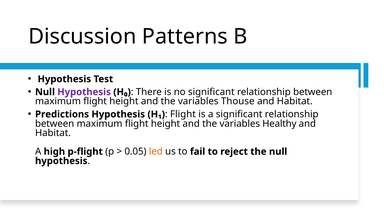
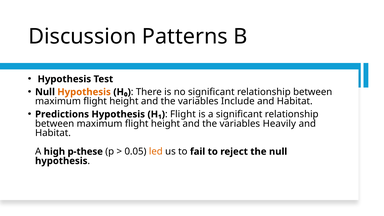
Hypothesis at (84, 92) colour: purple -> orange
Thouse: Thouse -> Include
Healthy: Healthy -> Heavily
p-flight: p-flight -> p-these
